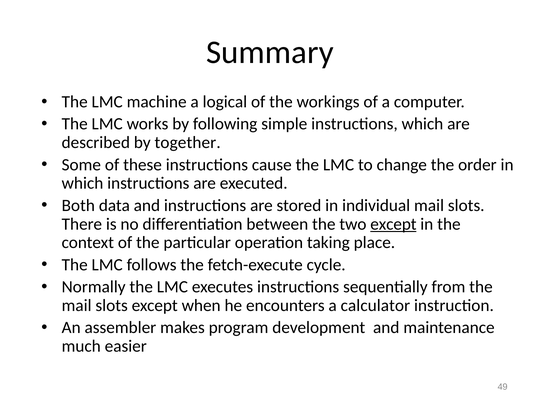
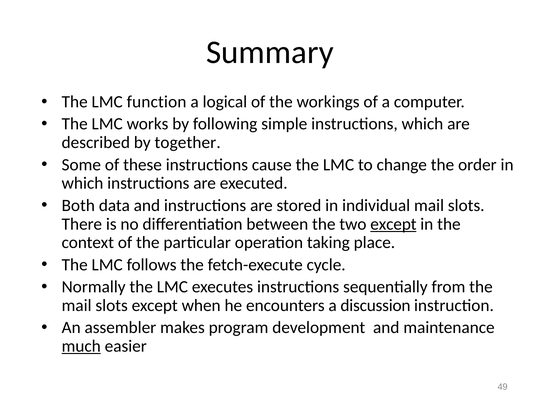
machine: machine -> function
calculator: calculator -> discussion
much underline: none -> present
